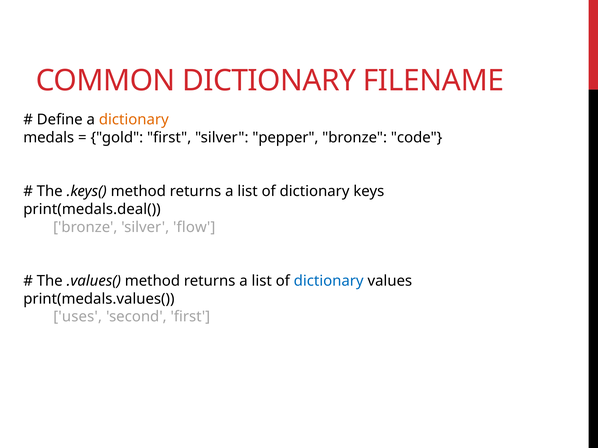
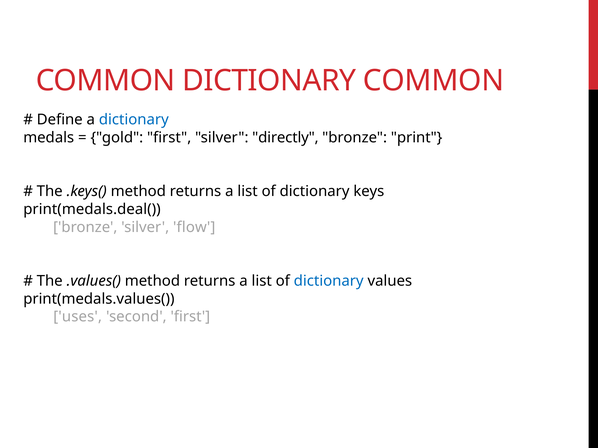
DICTIONARY FILENAME: FILENAME -> COMMON
dictionary at (134, 120) colour: orange -> blue
pepper: pepper -> directly
code: code -> print
